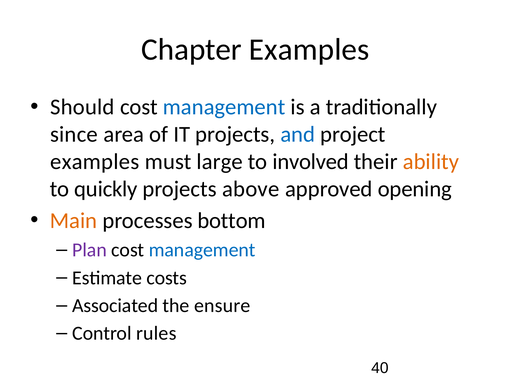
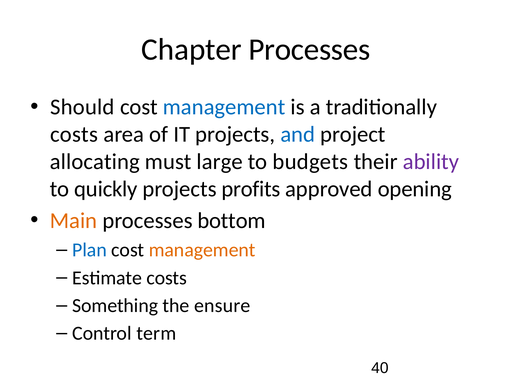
Chapter Examples: Examples -> Processes
since at (74, 134): since -> costs
examples at (95, 162): examples -> allocating
involved: involved -> budgets
ability colour: orange -> purple
above: above -> profits
Plan colour: purple -> blue
management at (202, 250) colour: blue -> orange
Associated: Associated -> Something
rules: rules -> term
